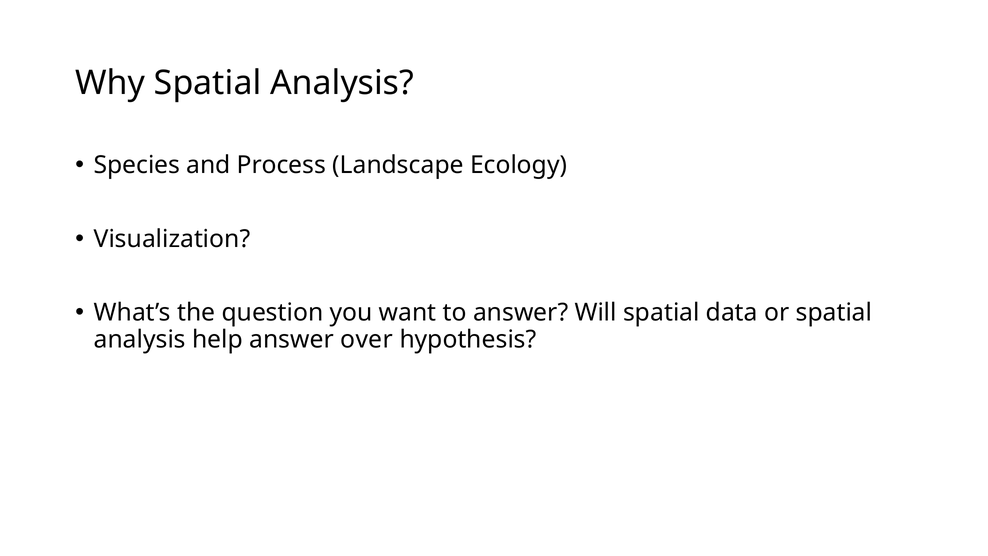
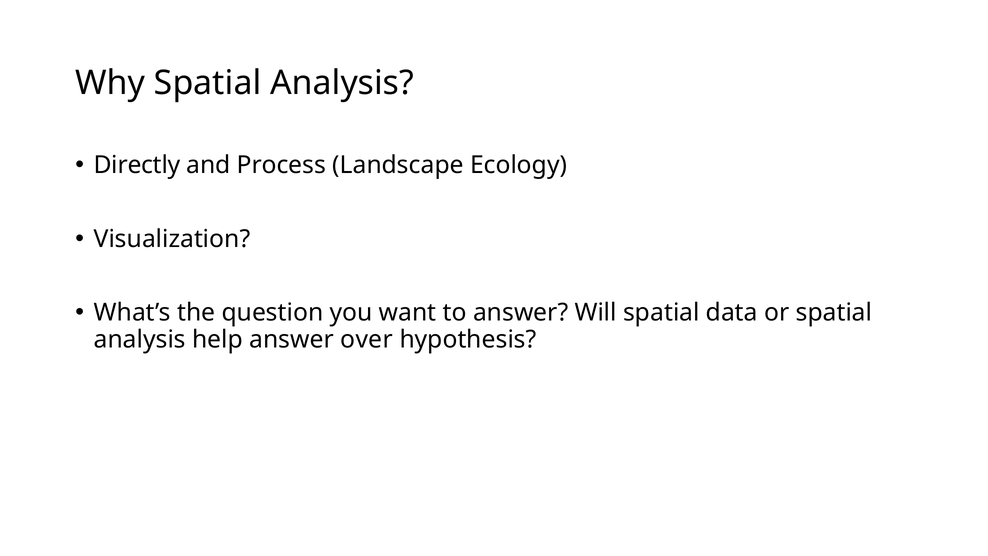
Species: Species -> Directly
